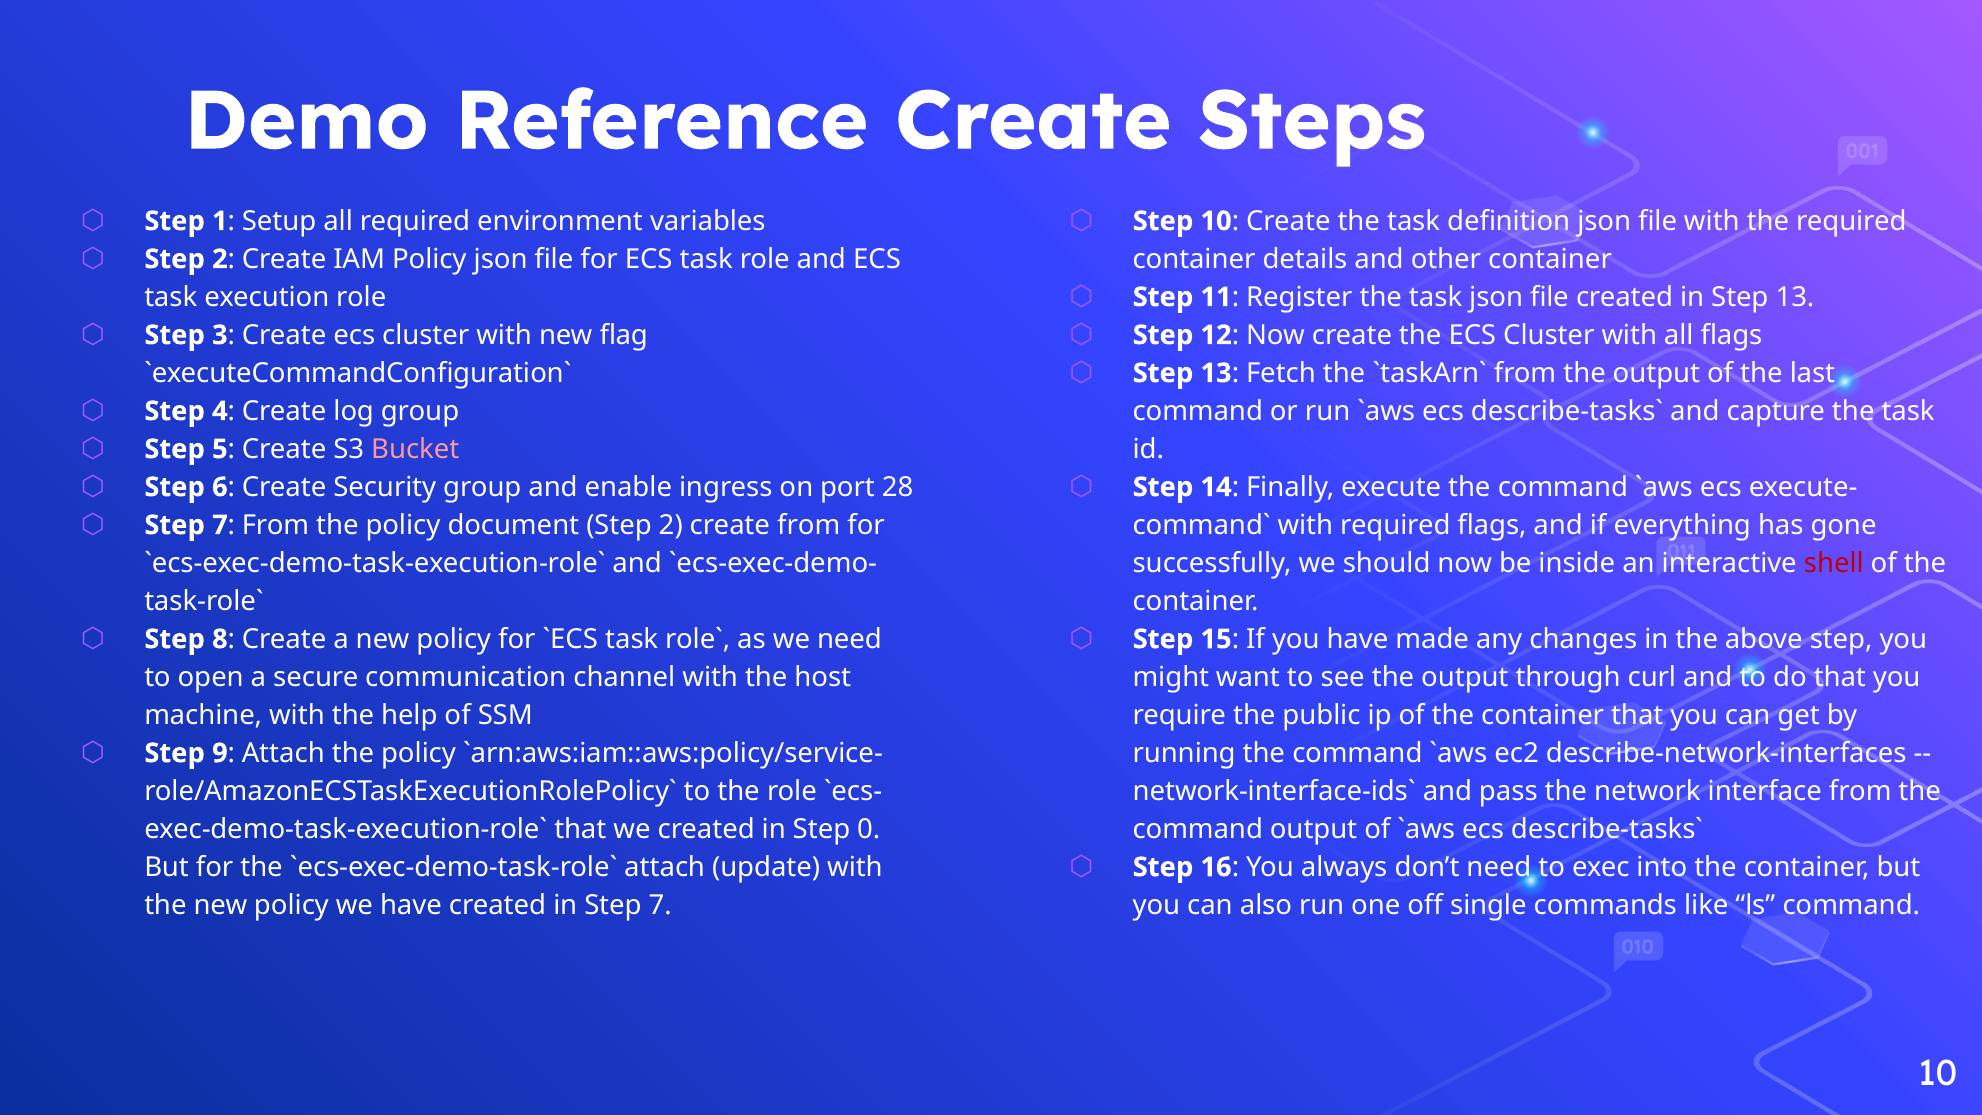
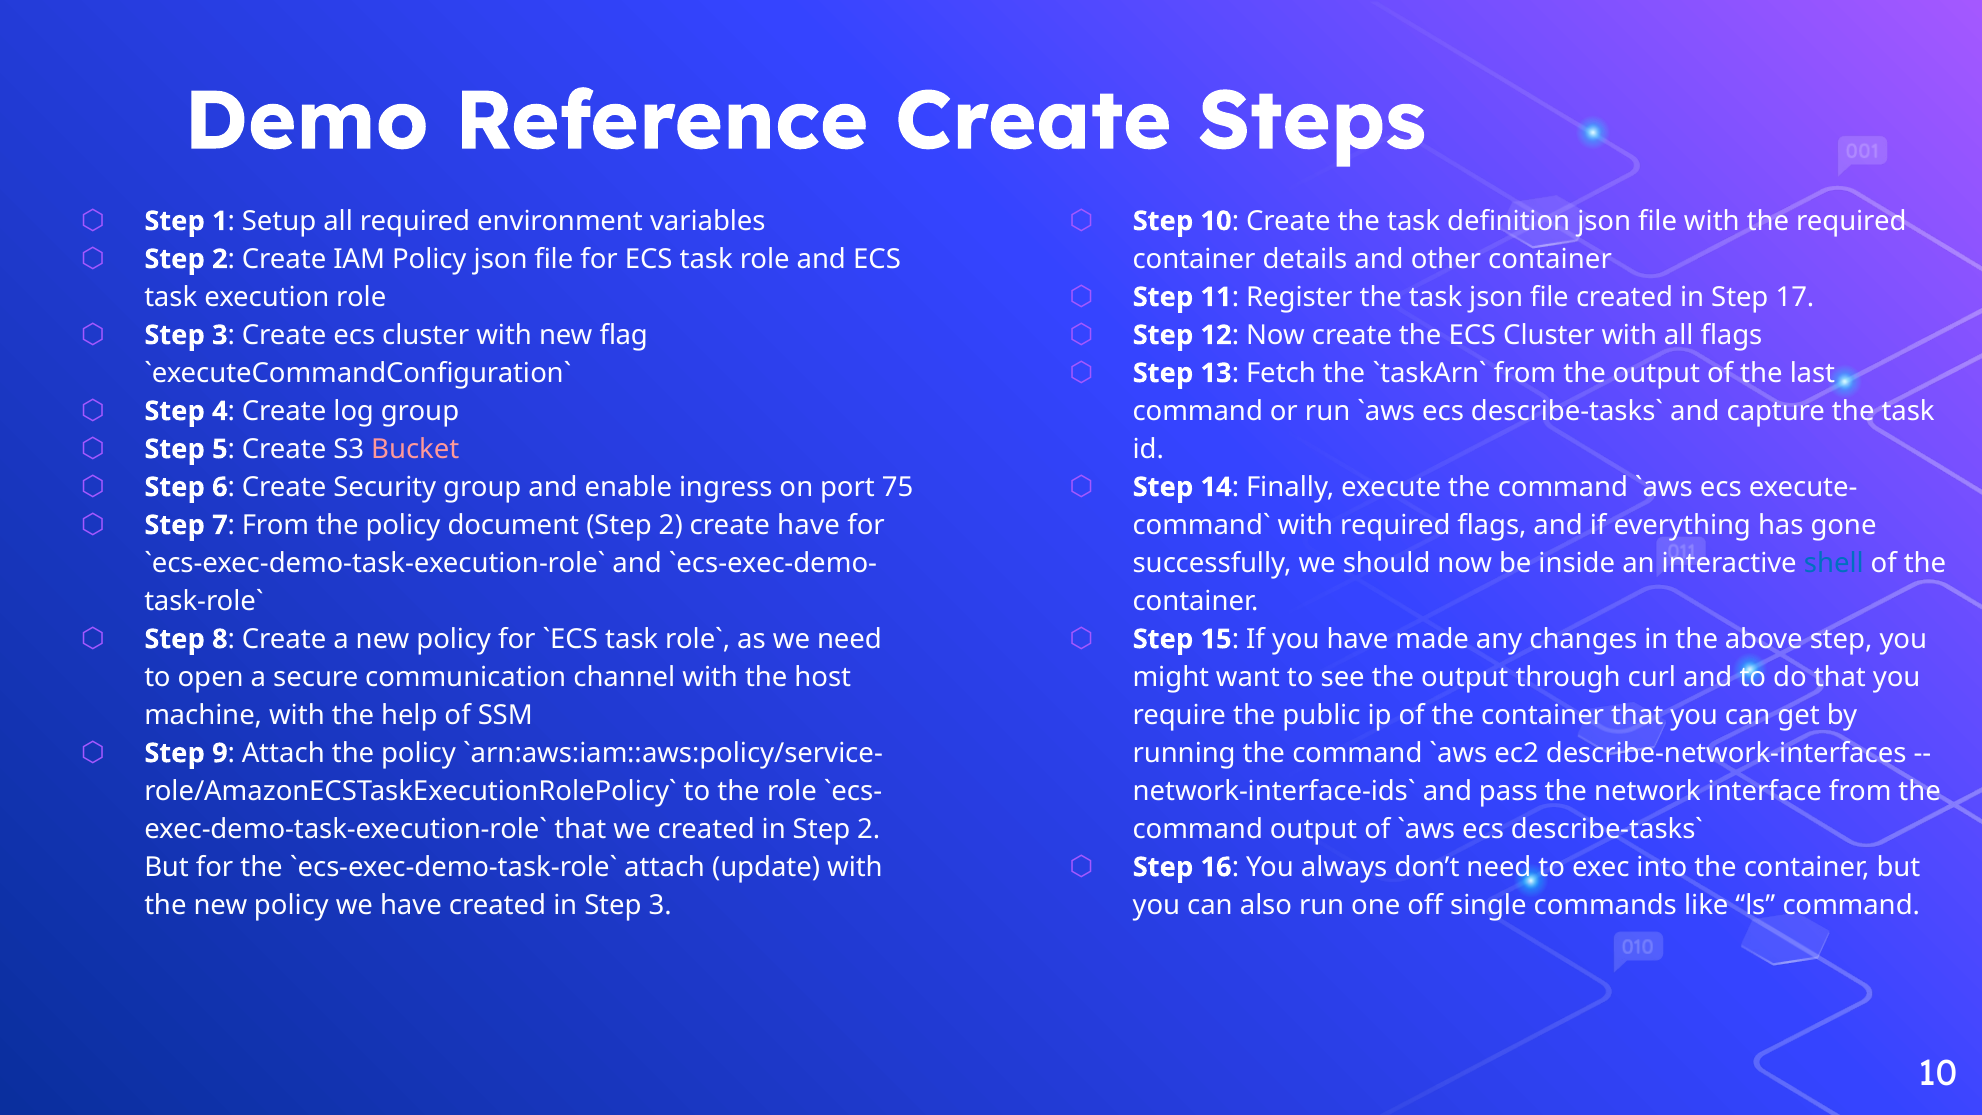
in Step 13: 13 -> 17
28: 28 -> 75
create from: from -> have
shell colour: red -> blue
in Step 0: 0 -> 2
in Step 7: 7 -> 3
